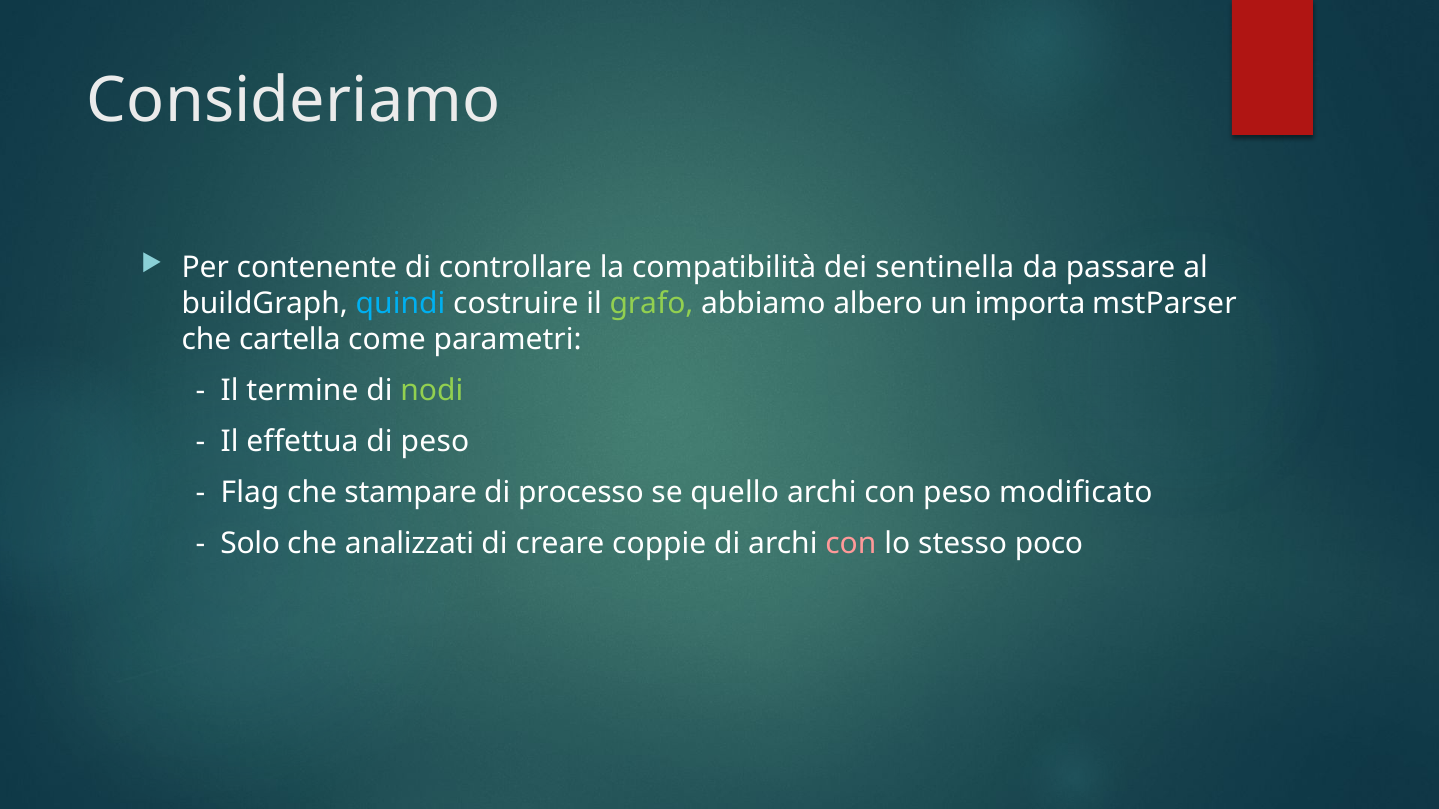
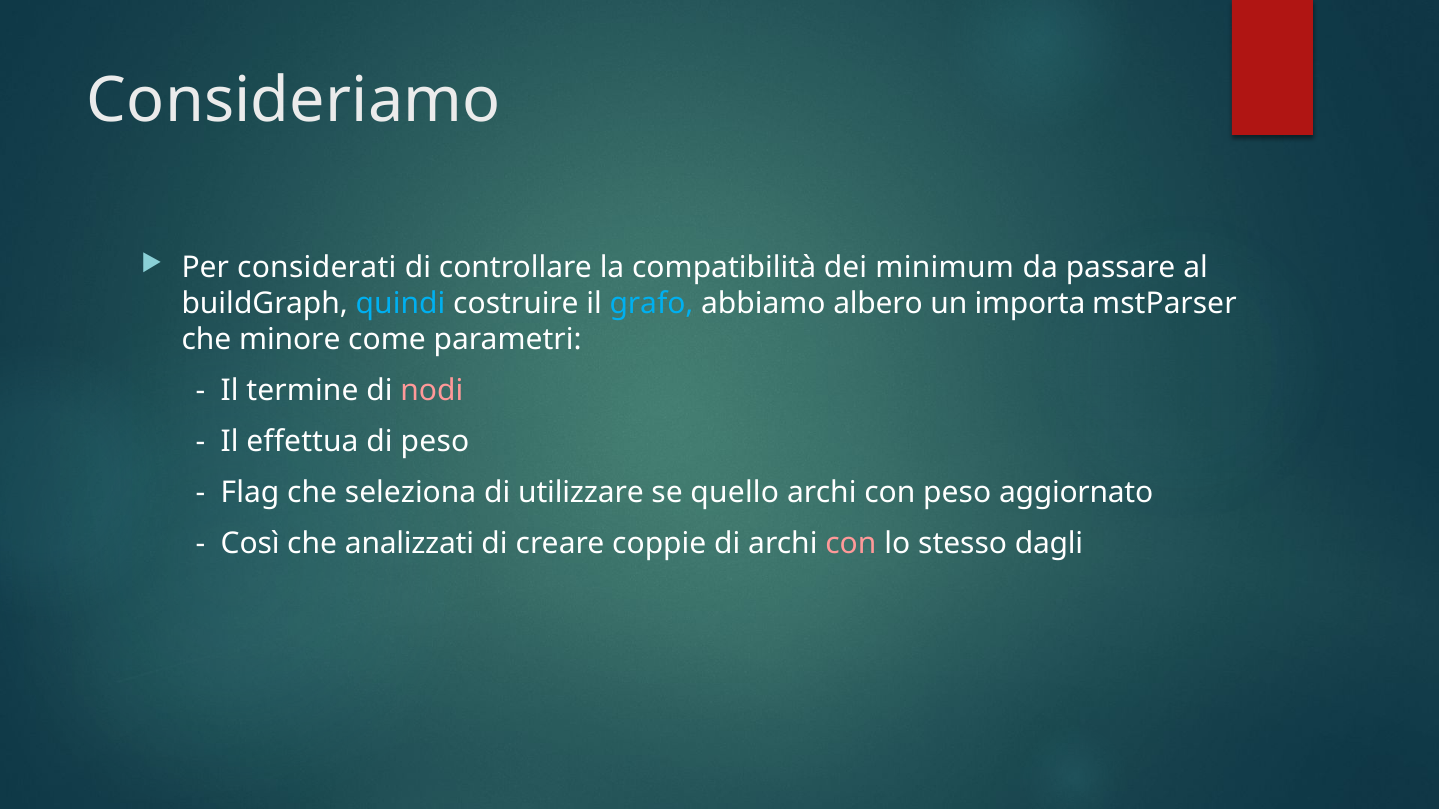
contenente: contenente -> considerati
sentinella: sentinella -> minimum
grafo colour: light green -> light blue
cartella: cartella -> minore
nodi colour: light green -> pink
stampare: stampare -> seleziona
processo: processo -> utilizzare
modificato: modificato -> aggiornato
Solo: Solo -> Così
poco: poco -> dagli
